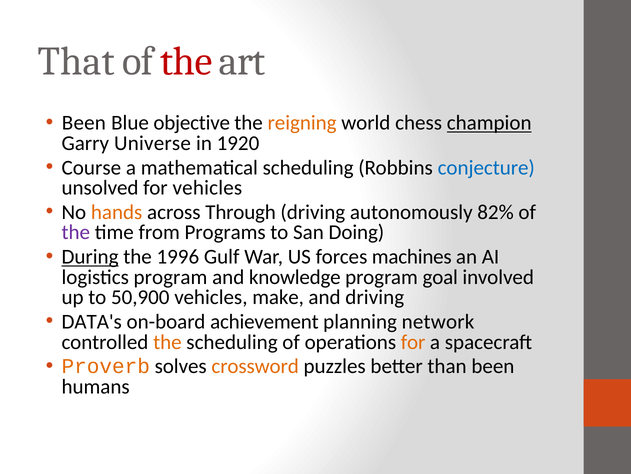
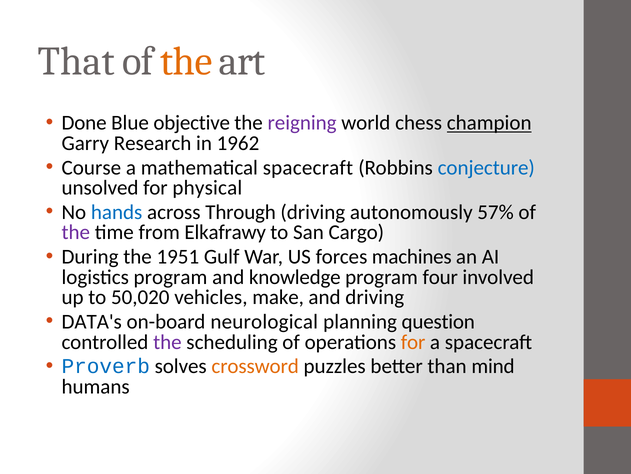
the at (186, 61) colour: red -> orange
Been at (84, 123): Been -> Done
reigning colour: orange -> purple
Universe: Universe -> Research
1920: 1920 -> 1962
mathematical scheduling: scheduling -> spacecraft
for vehicles: vehicles -> physical
hands colour: orange -> blue
82%: 82% -> 57%
Programs: Programs -> Elkafrawy
Doing: Doing -> Cargo
During underline: present -> none
1996: 1996 -> 1951
goal: goal -> four
50,900: 50,900 -> 50,020
achievement: achievement -> neurological
network: network -> question
the at (167, 342) colour: orange -> purple
Proverb colour: orange -> blue
than been: been -> mind
